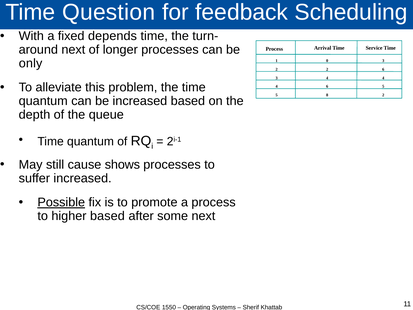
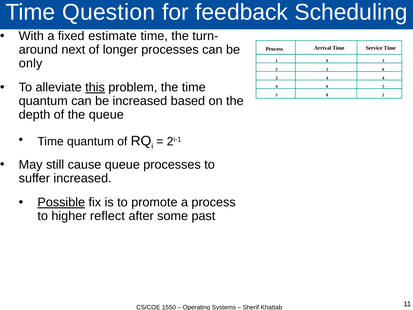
depends: depends -> estimate
this underline: none -> present
cause shows: shows -> queue
higher based: based -> reflect
some next: next -> past
